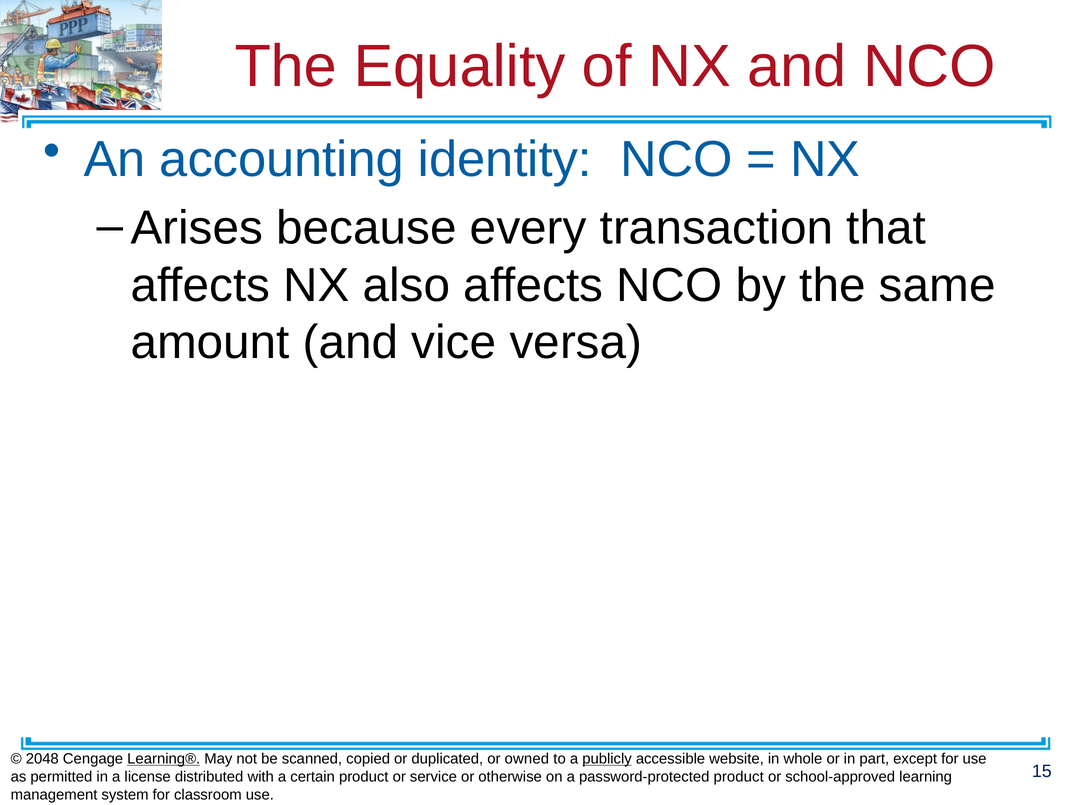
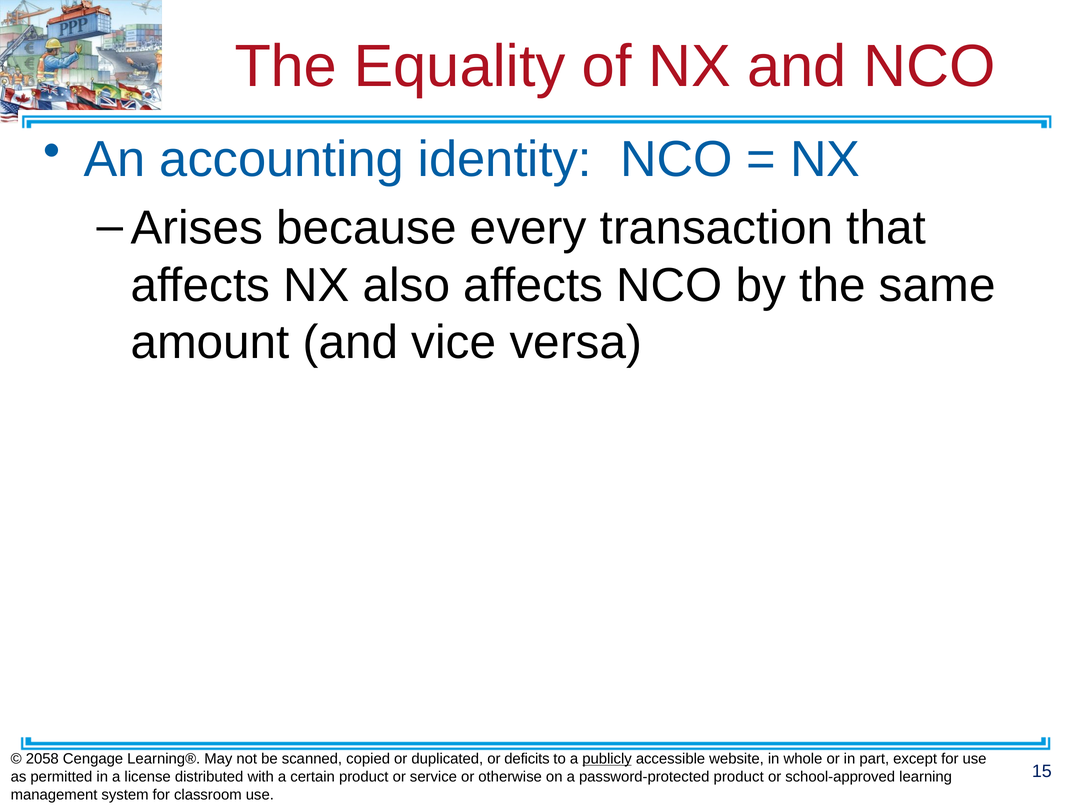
2048: 2048 -> 2058
Learning® underline: present -> none
owned: owned -> deficits
